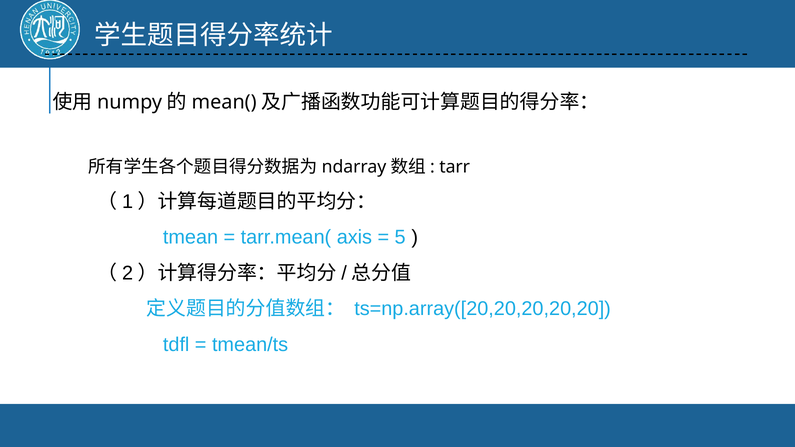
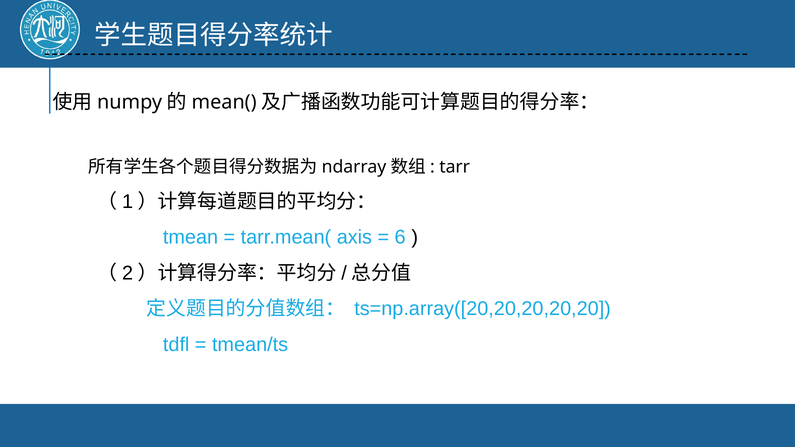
5: 5 -> 6
